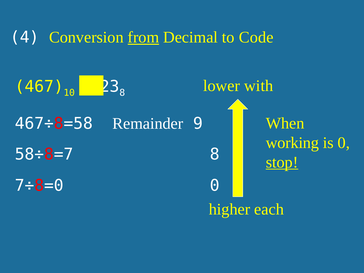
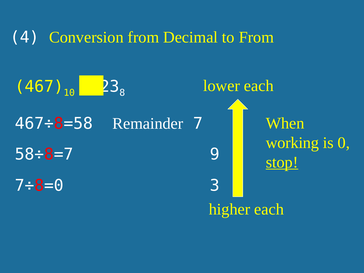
from at (143, 37) underline: present -> none
to Code: Code -> From
lower with: with -> each
9: 9 -> 7
58÷8=7 8: 8 -> 9
7÷8=0 0: 0 -> 3
